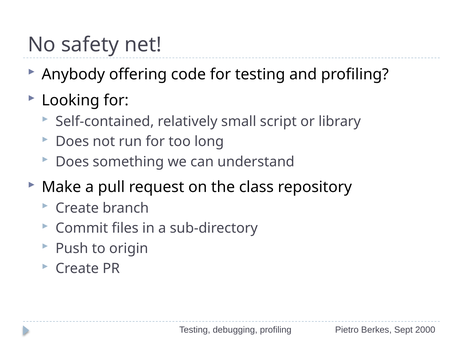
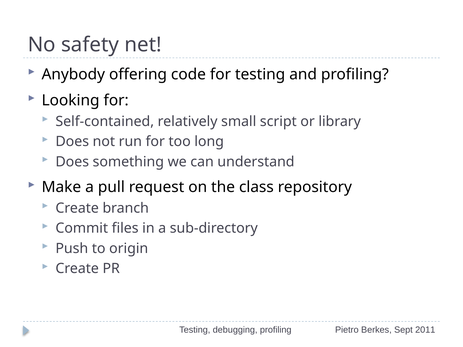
2000: 2000 -> 2011
